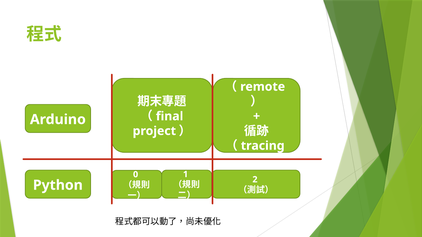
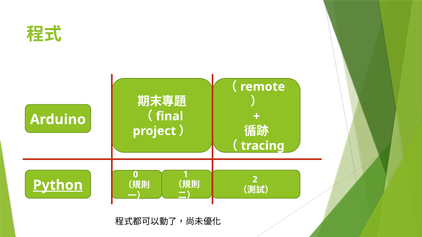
Python underline: none -> present
